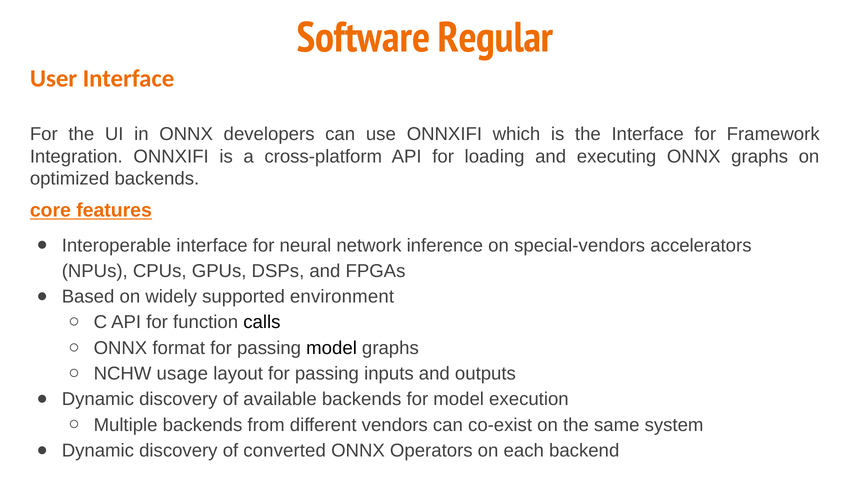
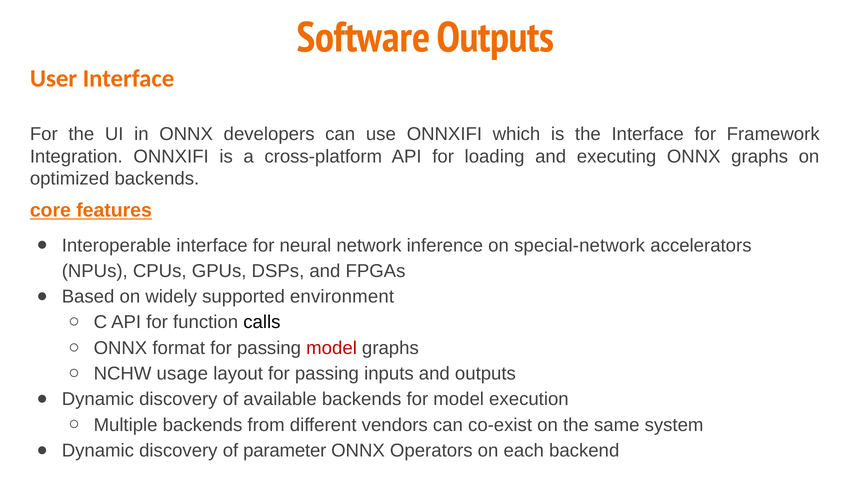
Software Regular: Regular -> Outputs
special-vendors: special-vendors -> special-network
model at (332, 348) colour: black -> red
converted: converted -> parameter
